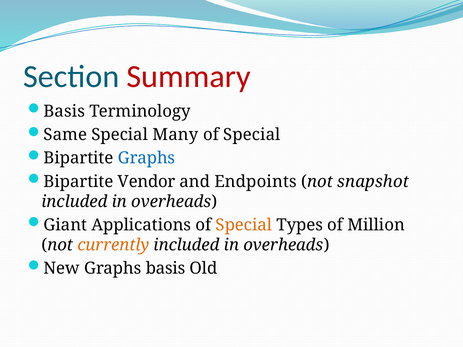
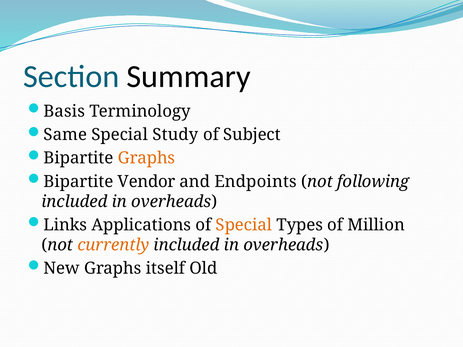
Summary colour: red -> black
Many: Many -> Study
Special at (252, 135): Special -> Subject
Graphs at (146, 158) colour: blue -> orange
snapshot: snapshot -> following
Giant: Giant -> Links
Graphs basis: basis -> itself
